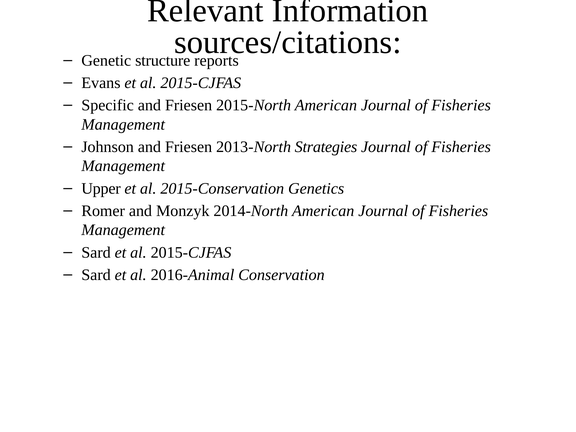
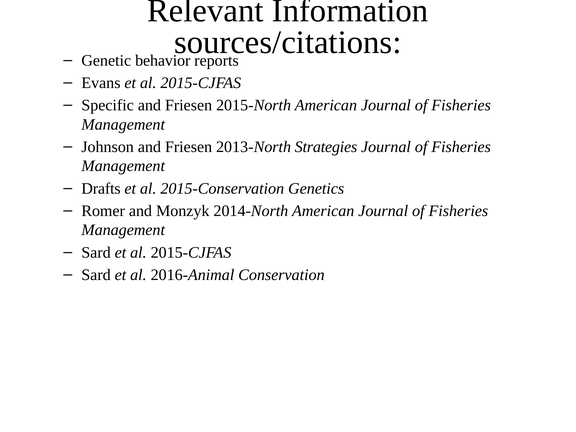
structure: structure -> behavior
Upper: Upper -> Drafts
